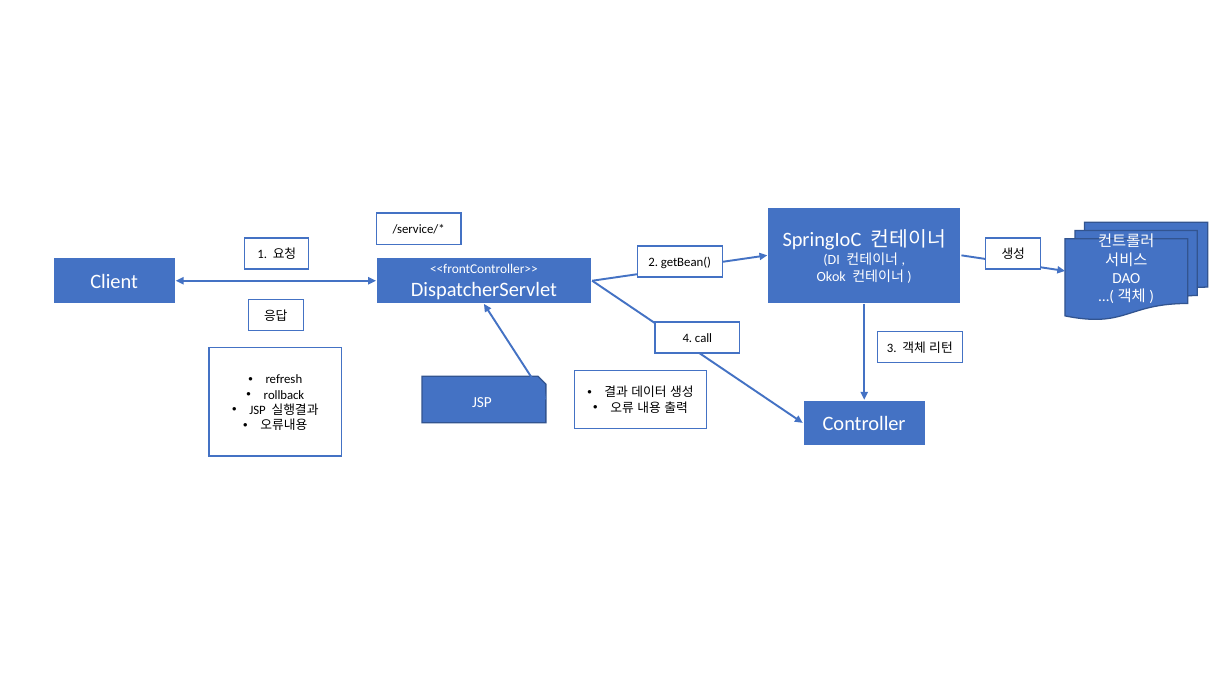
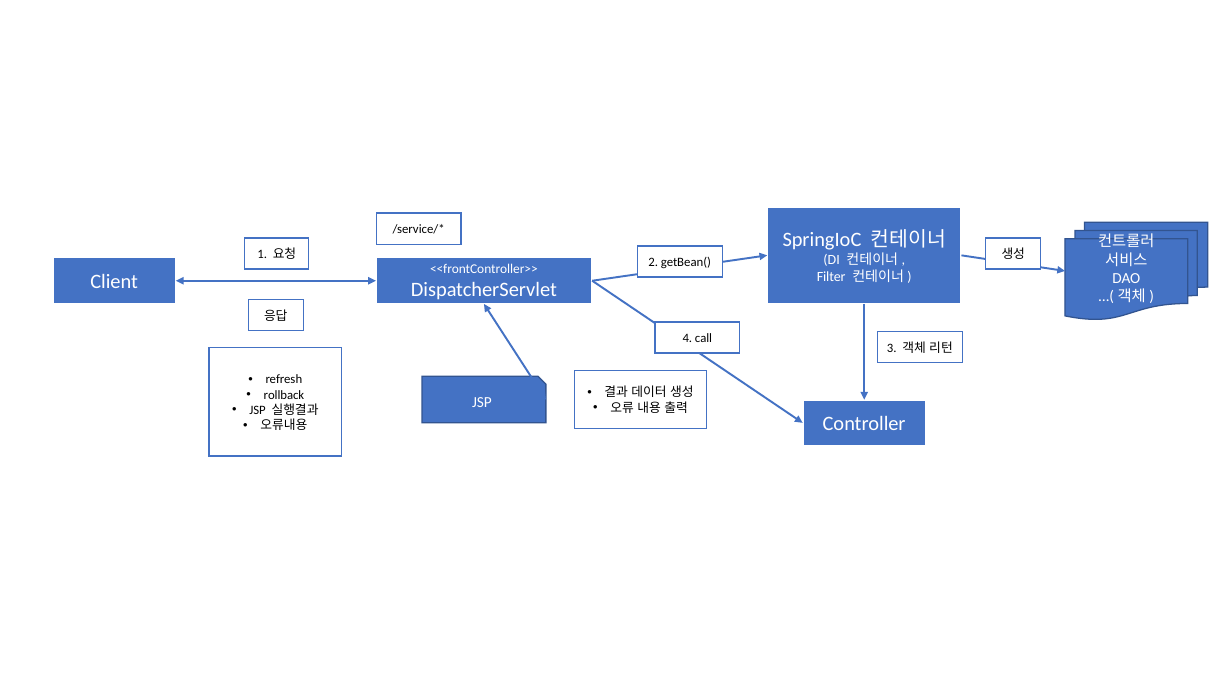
Okok: Okok -> Filter
